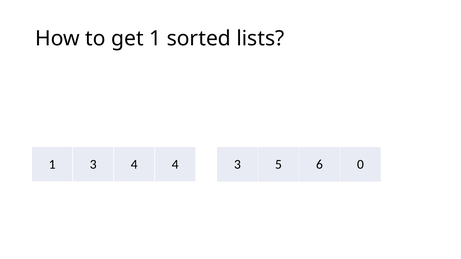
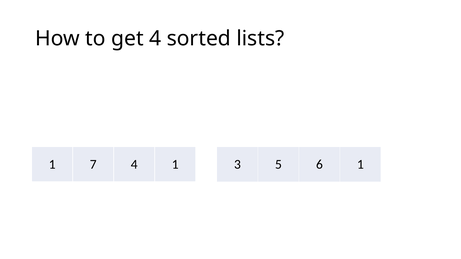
get 1: 1 -> 4
1 3: 3 -> 7
4 4: 4 -> 1
6 0: 0 -> 1
